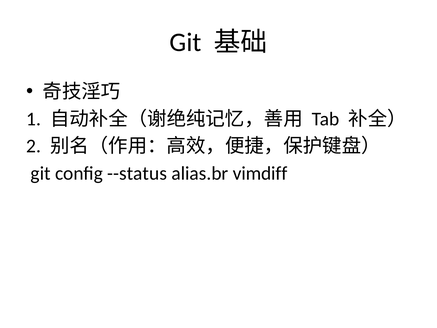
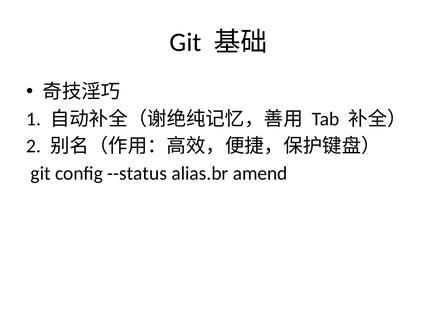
vimdiff: vimdiff -> amend
